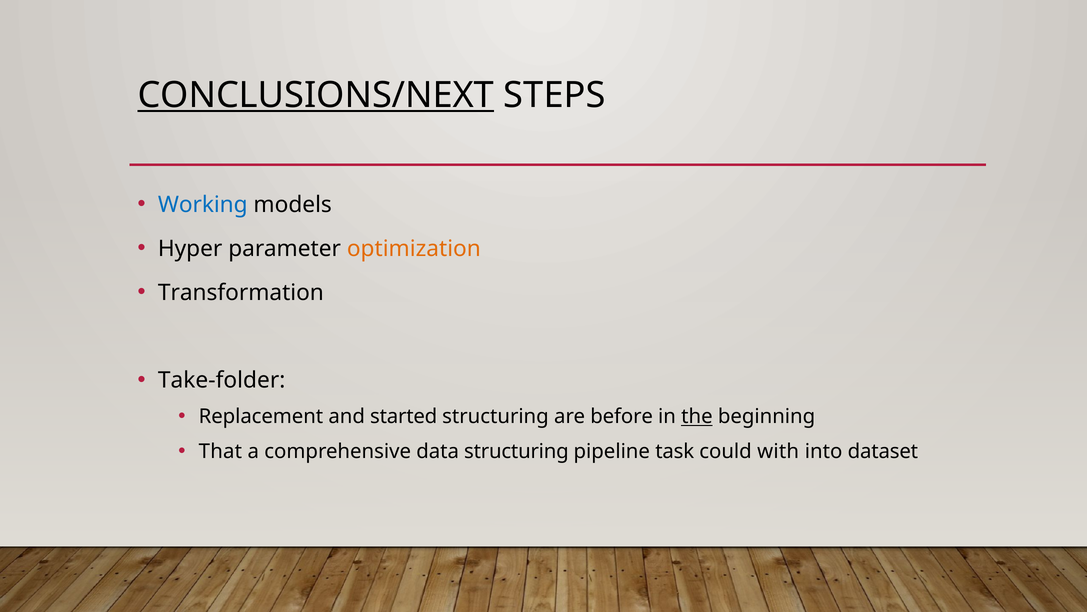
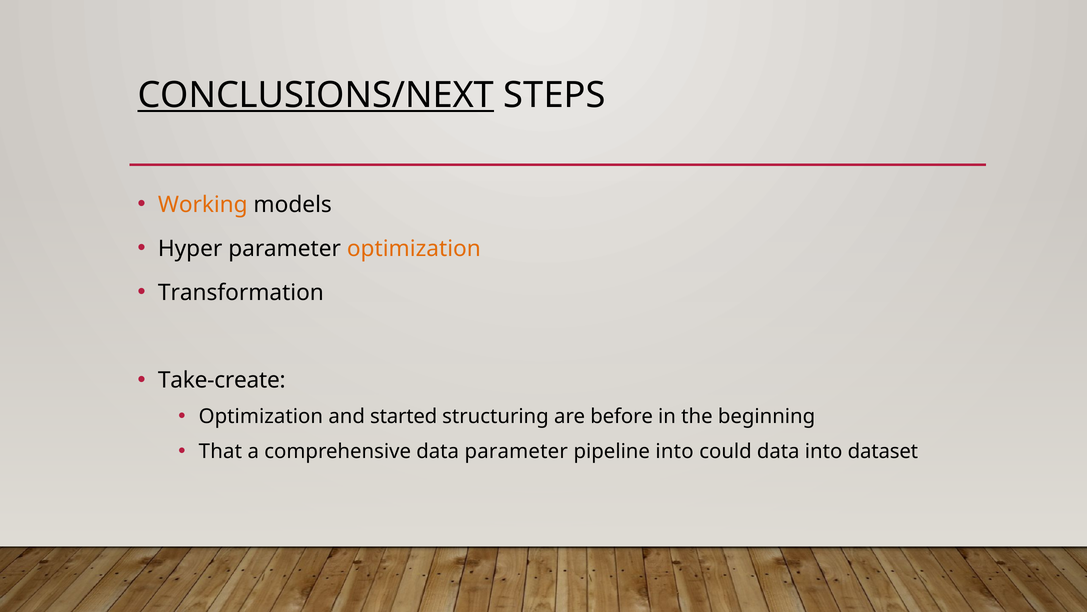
Working colour: blue -> orange
Take-folder: Take-folder -> Take-create
Replacement at (261, 416): Replacement -> Optimization
the underline: present -> none
data structuring: structuring -> parameter
pipeline task: task -> into
could with: with -> data
